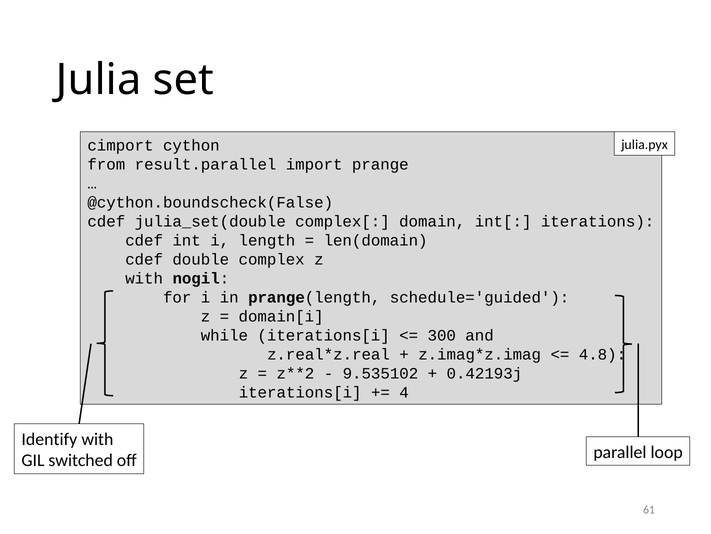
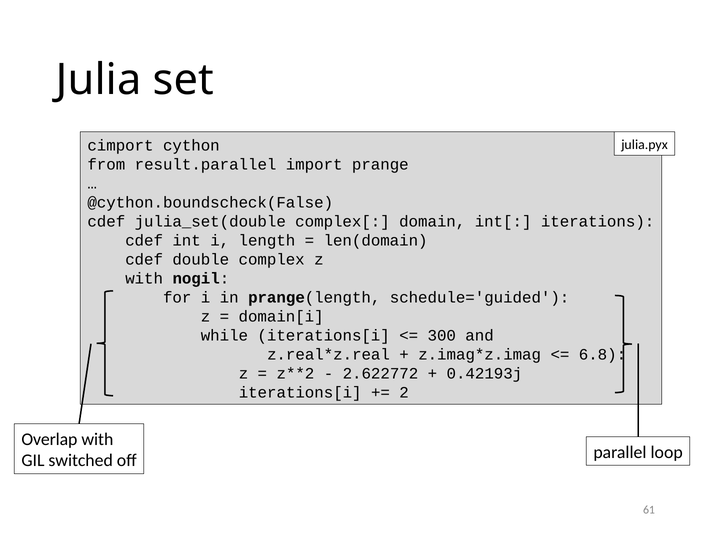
4.8: 4.8 -> 6.8
9.535102: 9.535102 -> 2.622772
4: 4 -> 2
Identify: Identify -> Overlap
